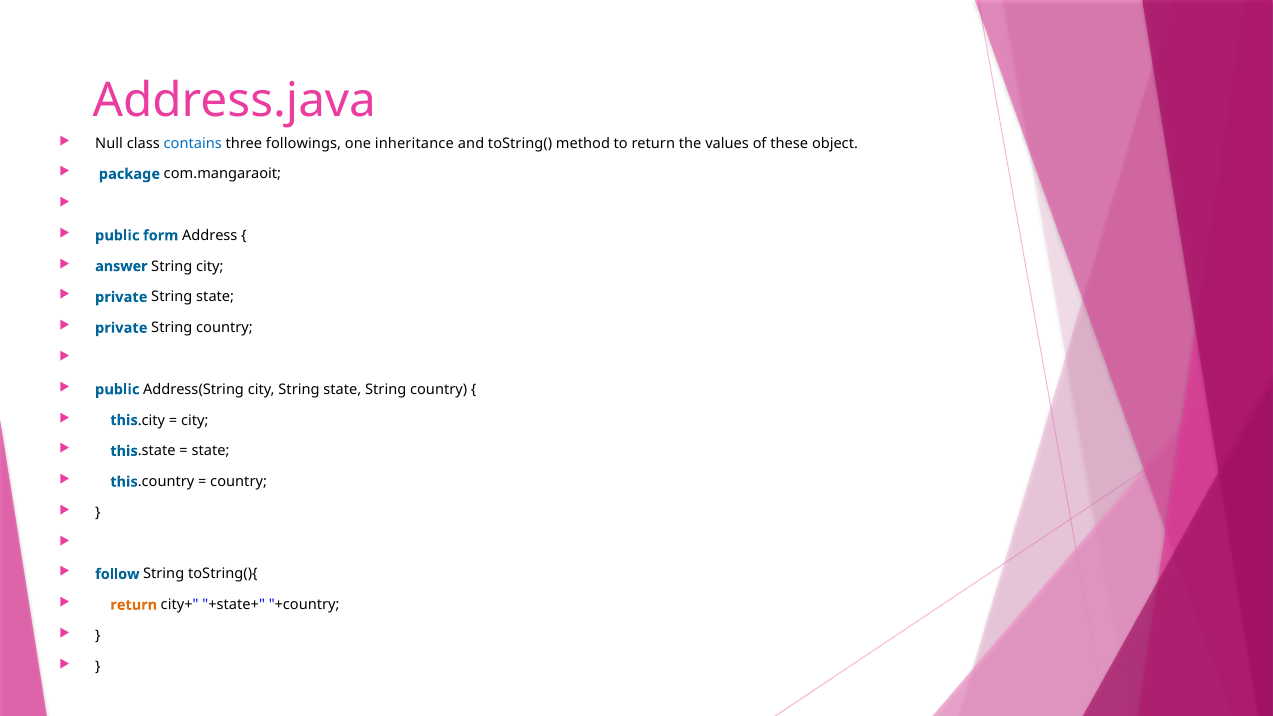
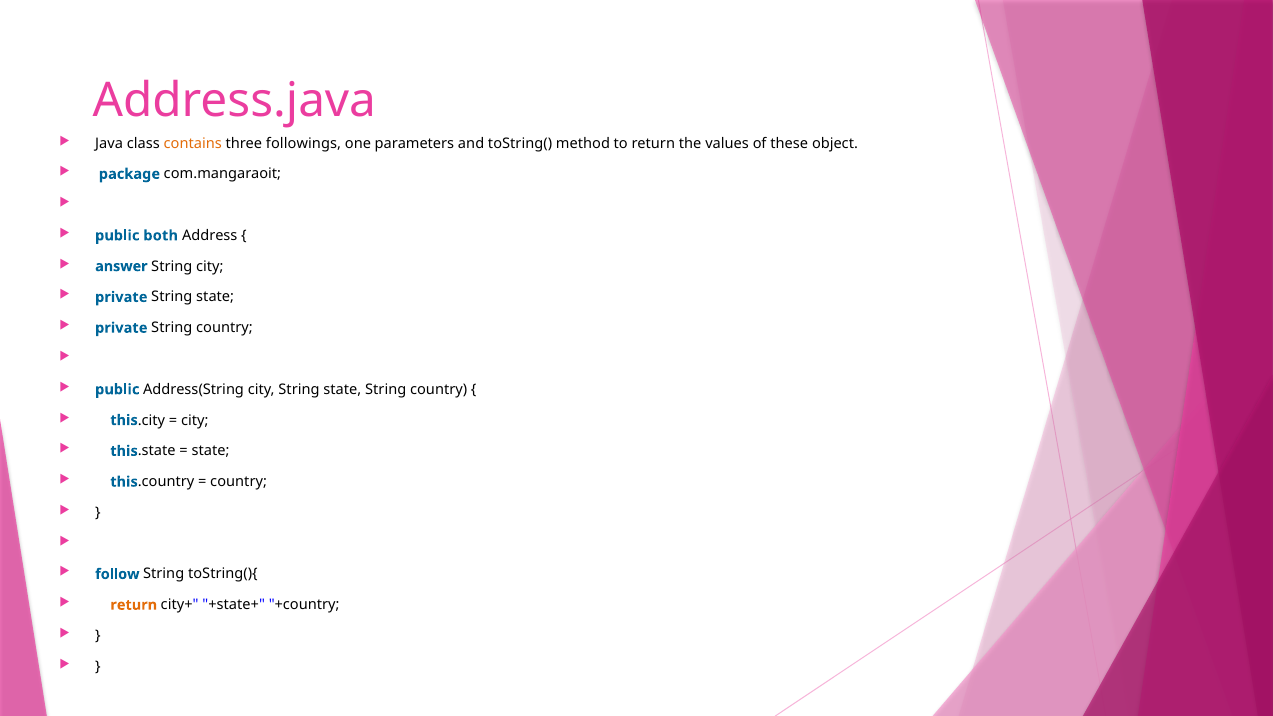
Null: Null -> Java
contains colour: blue -> orange
inheritance: inheritance -> parameters
form: form -> both
